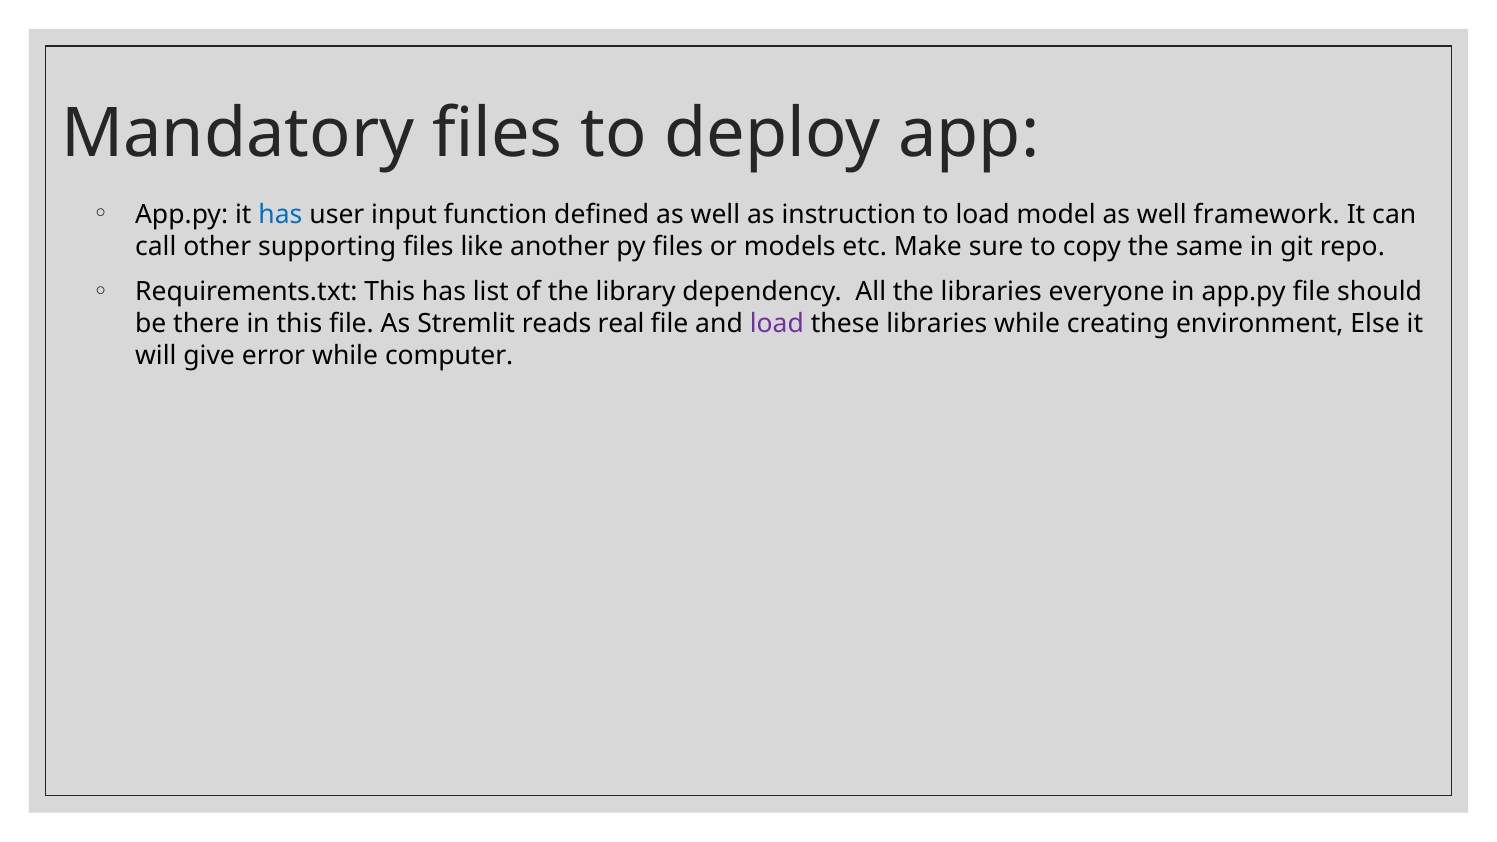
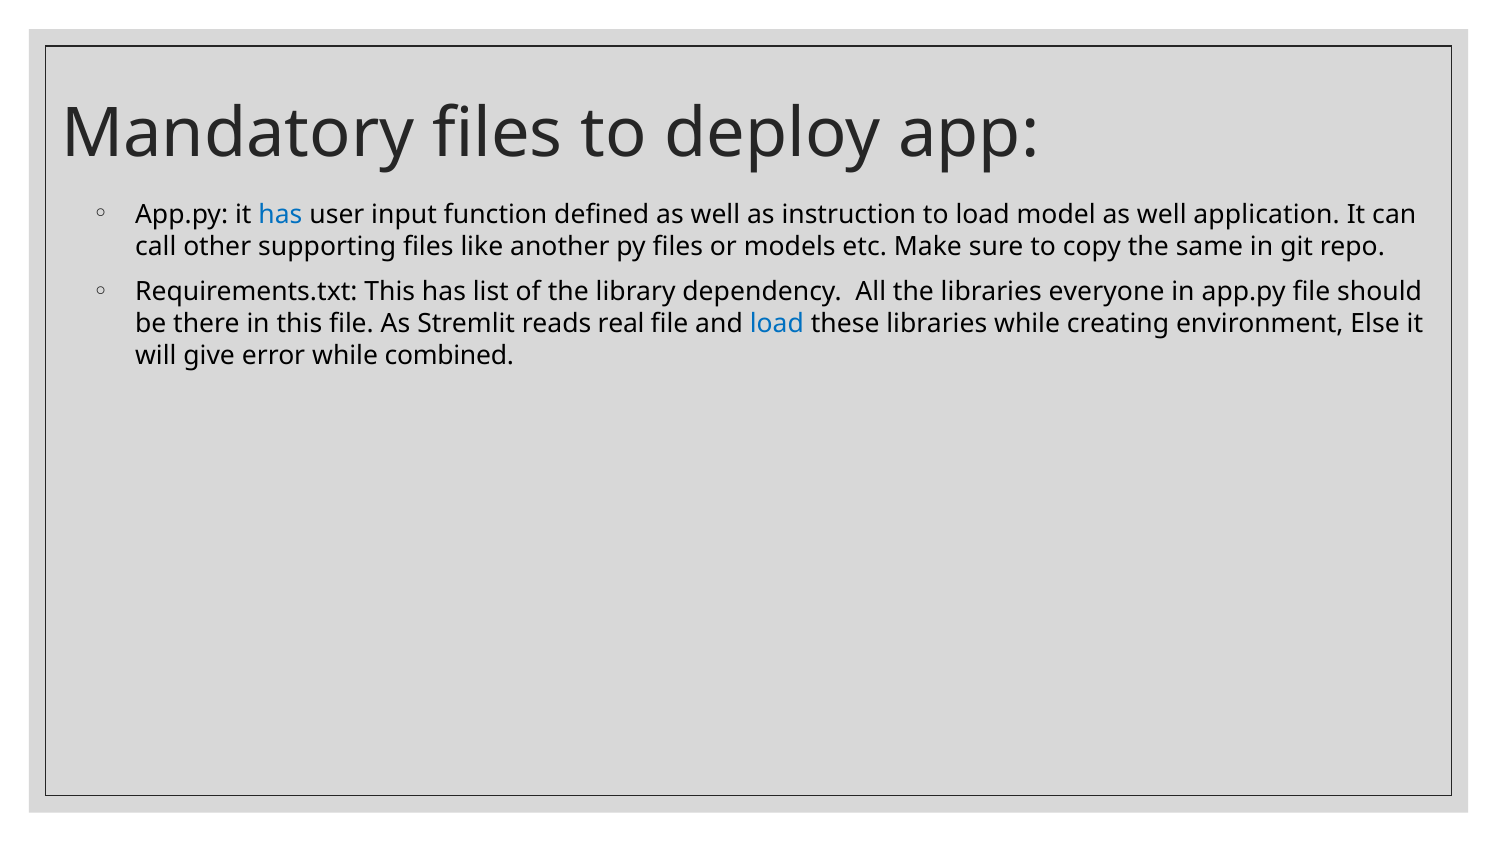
framework: framework -> application
load at (777, 324) colour: purple -> blue
computer: computer -> combined
